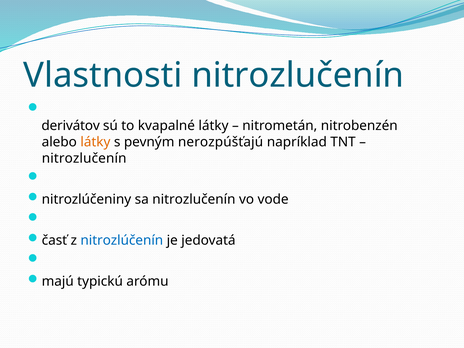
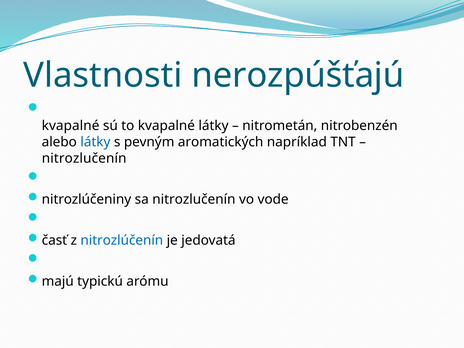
Vlastnosti nitrozlučenín: nitrozlučenín -> nerozpúšťajú
derivátov at (71, 126): derivátov -> kvapalné
látky at (95, 142) colour: orange -> blue
nerozpúšťajú: nerozpúšťajú -> aromatických
